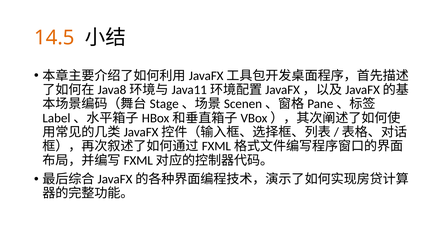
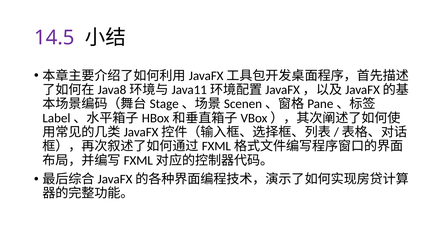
14.5 colour: orange -> purple
